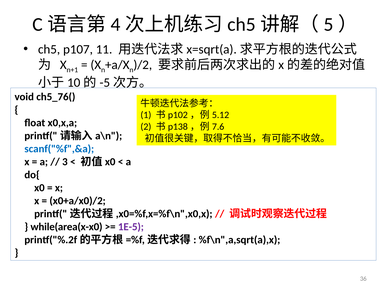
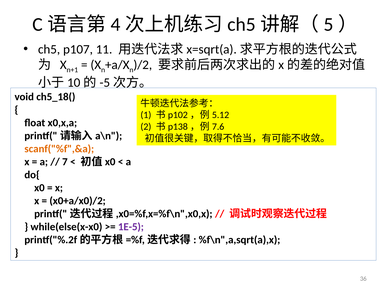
ch5_76(: ch5_76( -> ch5_18(
scanf("%f",&a colour: blue -> orange
3: 3 -> 7
while(area(x-x0: while(area(x-x0 -> while(else(x-x0
